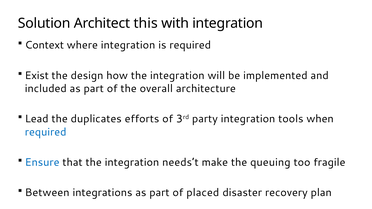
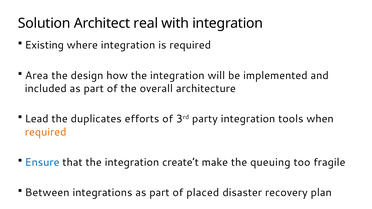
this: this -> real
Context: Context -> Existing
Exist: Exist -> Area
required at (46, 132) colour: blue -> orange
needs’t: needs’t -> create’t
